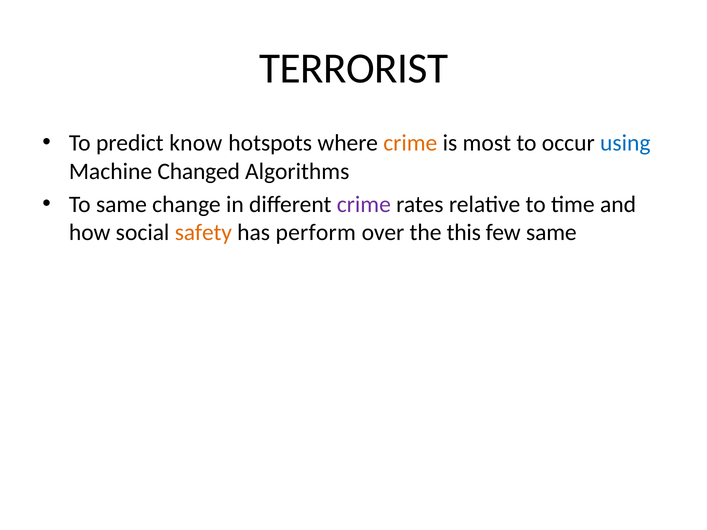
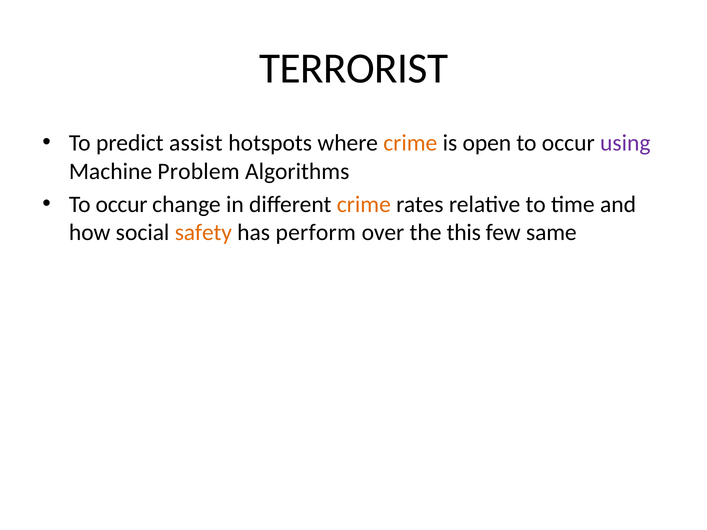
know: know -> assist
most: most -> open
using colour: blue -> purple
Changed: Changed -> Problem
same at (121, 204): same -> occur
crime at (364, 204) colour: purple -> orange
